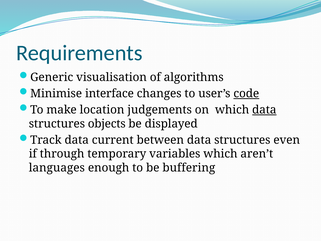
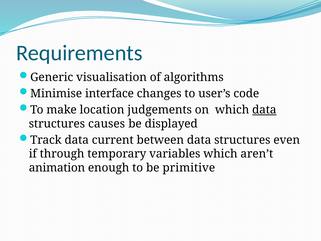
code underline: present -> none
objects: objects -> causes
languages: languages -> animation
buffering: buffering -> primitive
